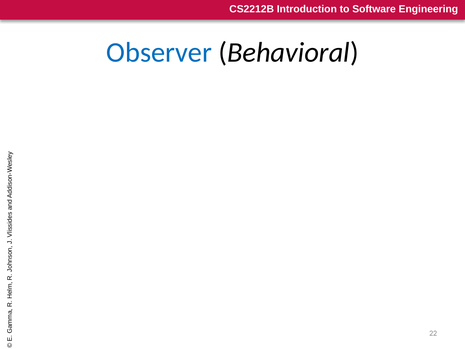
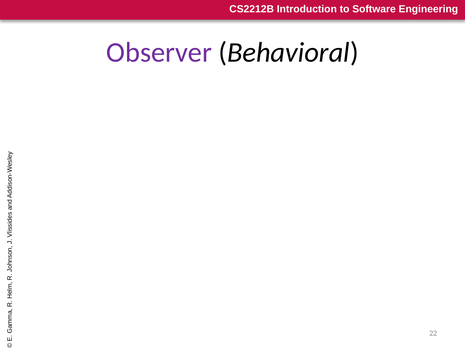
Observer colour: blue -> purple
